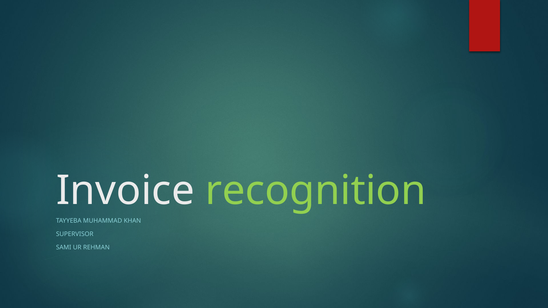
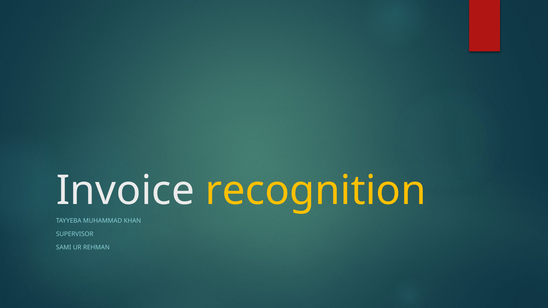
recognition colour: light green -> yellow
